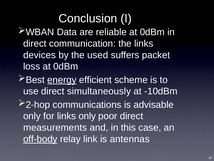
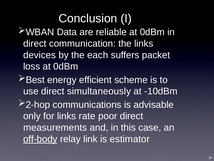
used: used -> each
energy underline: present -> none
links only: only -> rate
antennas: antennas -> estimator
